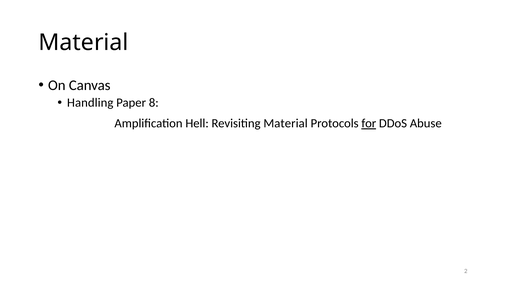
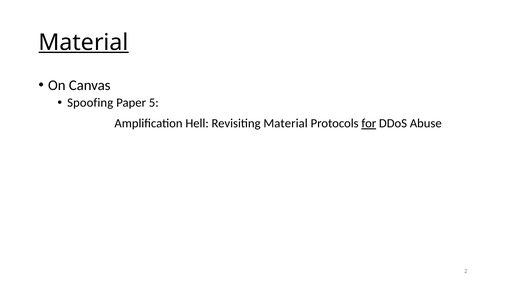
Material at (84, 43) underline: none -> present
Handling: Handling -> Spoofing
8: 8 -> 5
